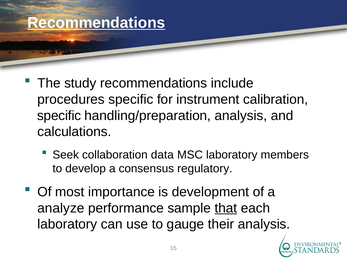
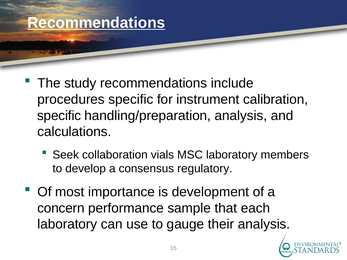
data: data -> vials
analyze: analyze -> concern
that underline: present -> none
